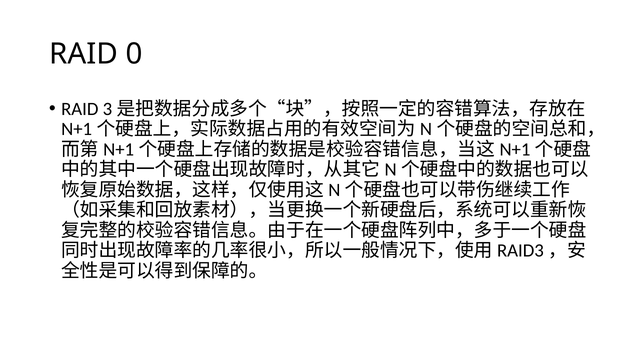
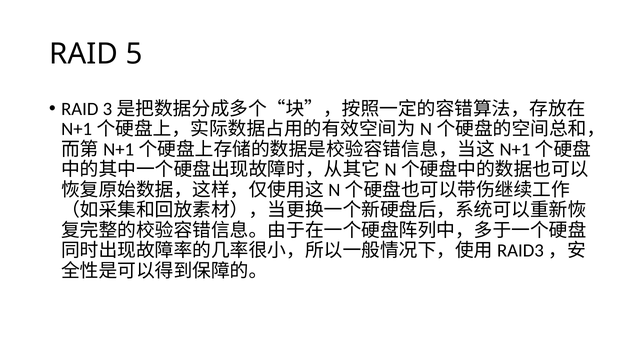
0: 0 -> 5
